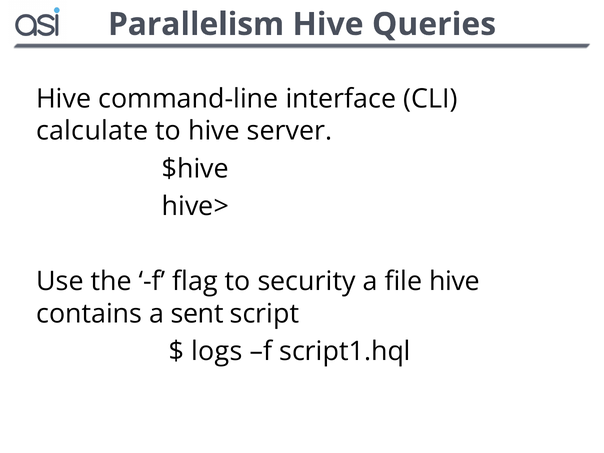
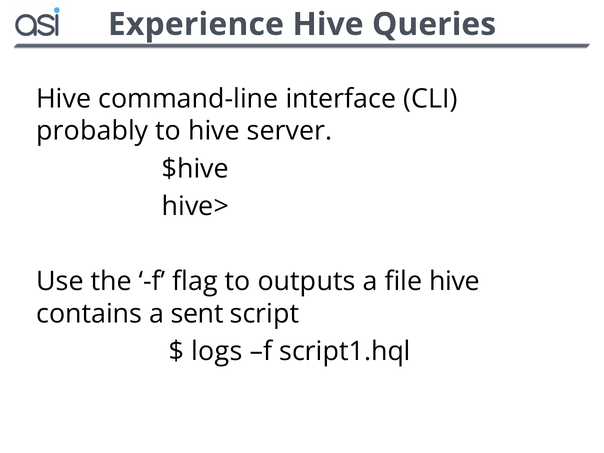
Parallelism: Parallelism -> Experience
calculate: calculate -> probably
security: security -> outputs
